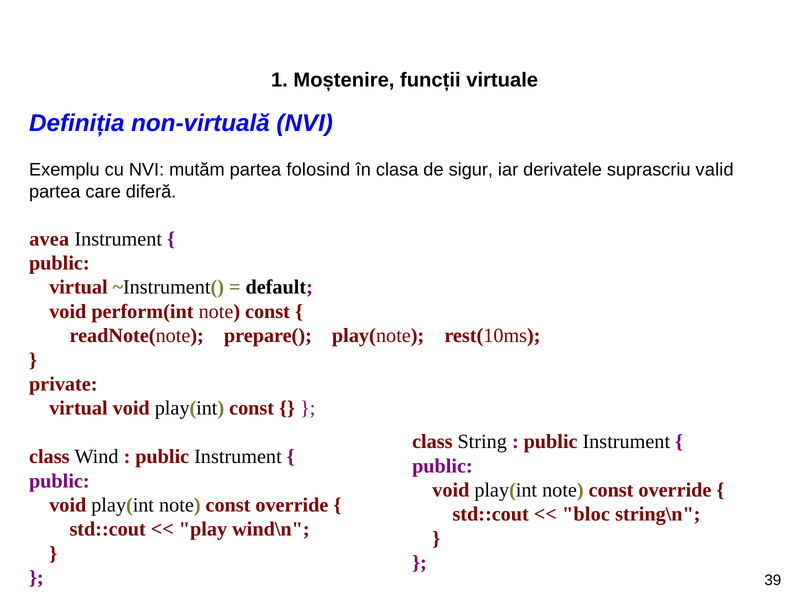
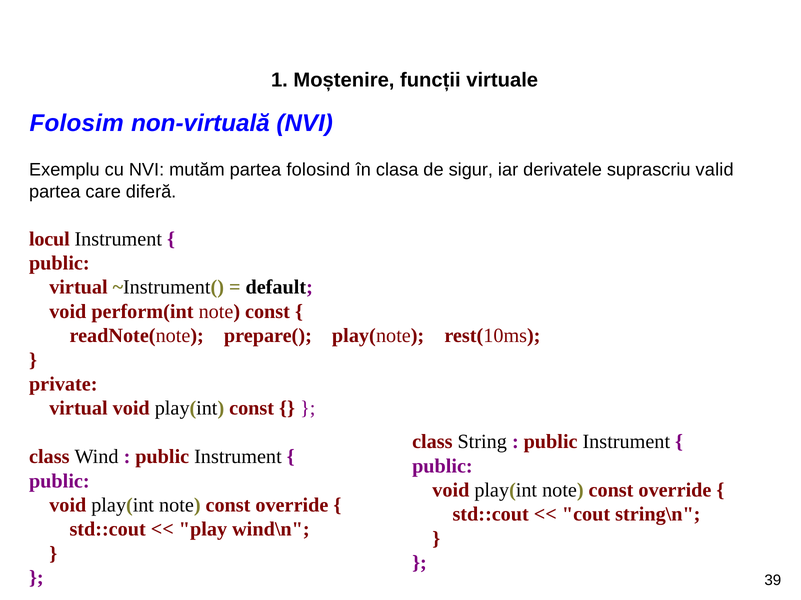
Definiția: Definiția -> Folosim
avea: avea -> locul
bloc: bloc -> cout
